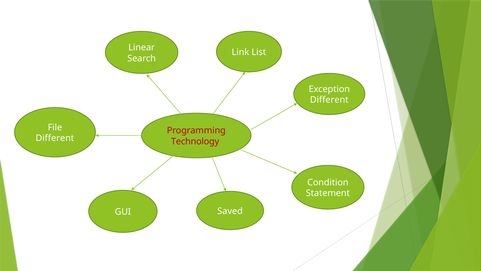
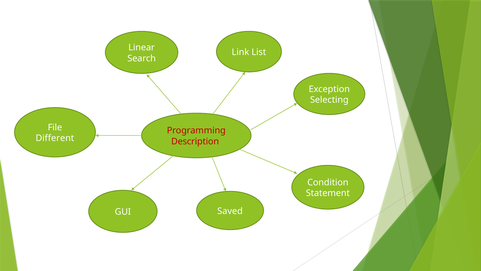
Different at (329, 100): Different -> Selecting
Technology: Technology -> Description
